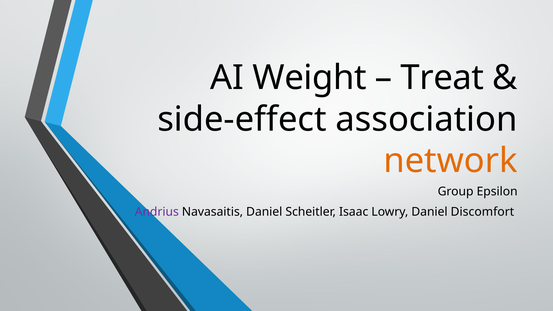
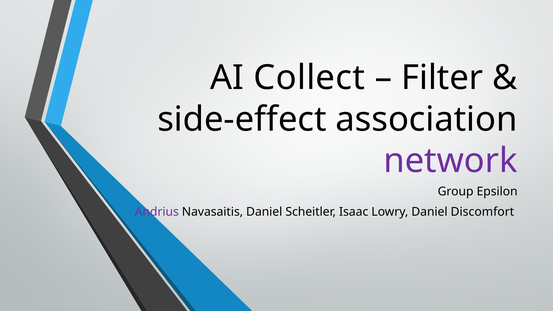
Weight: Weight -> Collect
Treat: Treat -> Filter
network colour: orange -> purple
